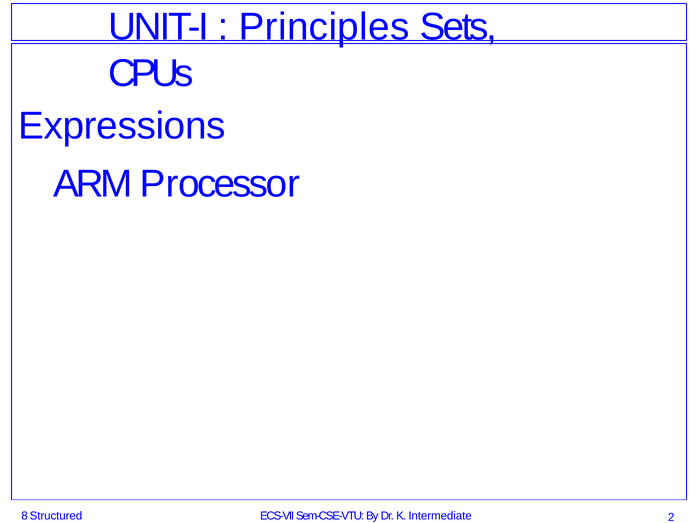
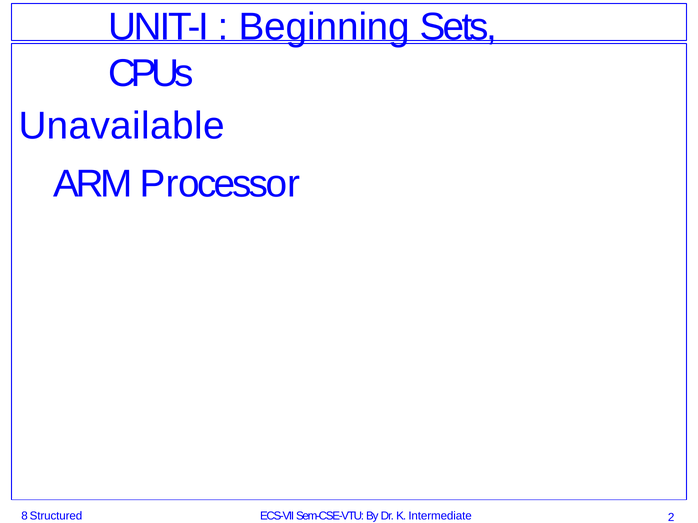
Principles: Principles -> Beginning
Expressions: Expressions -> Unavailable
